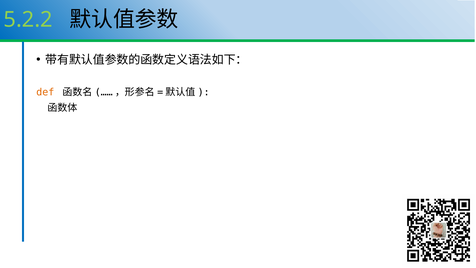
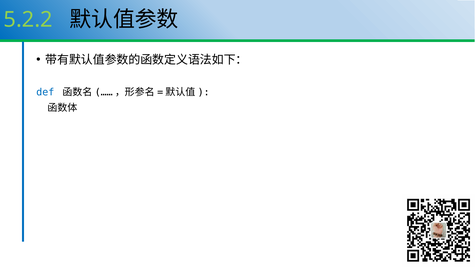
def colour: orange -> blue
